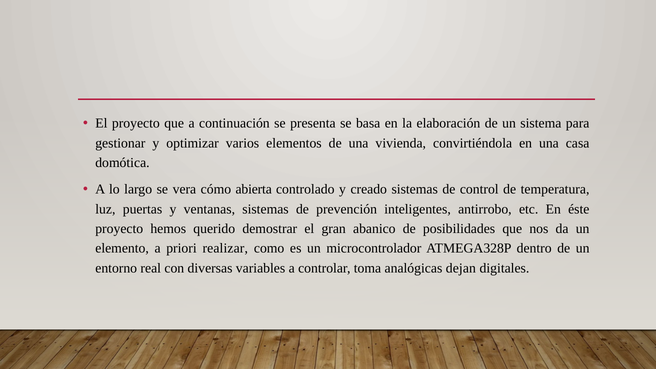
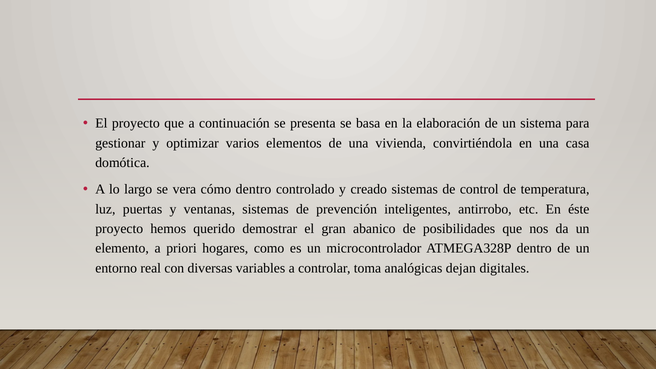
cómo abierta: abierta -> dentro
realizar: realizar -> hogares
